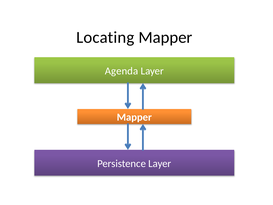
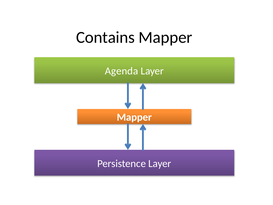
Locating: Locating -> Contains
